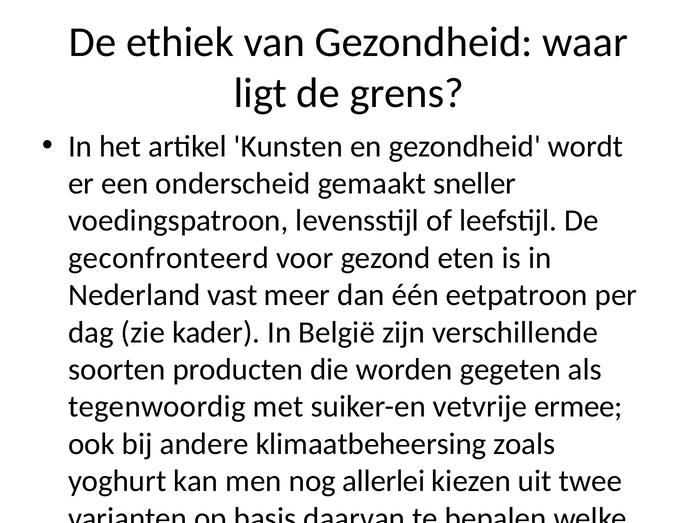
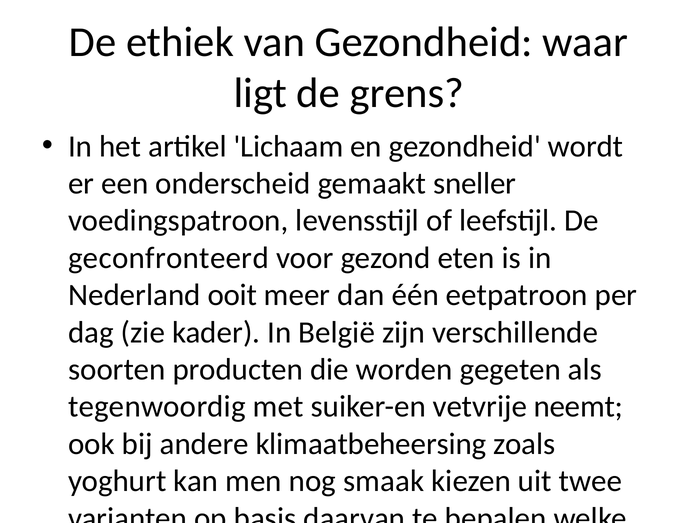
Kunsten: Kunsten -> Lichaam
vast: vast -> ooit
ermee: ermee -> neemt
nog allerlei: allerlei -> smaak
